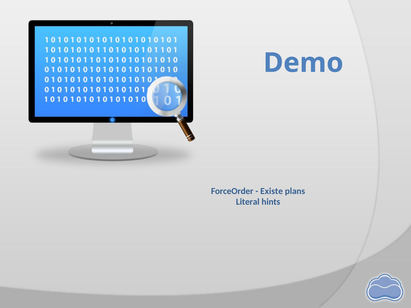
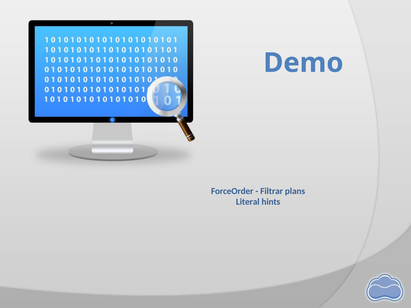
Existe: Existe -> Filtrar
